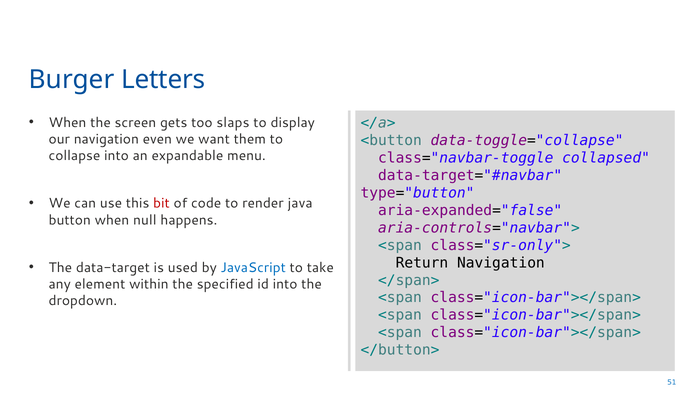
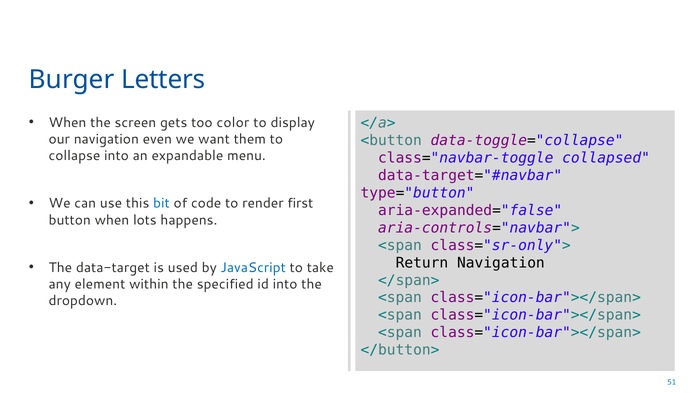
slaps: slaps -> color
bit colour: red -> blue
java: java -> first
null: null -> lots
